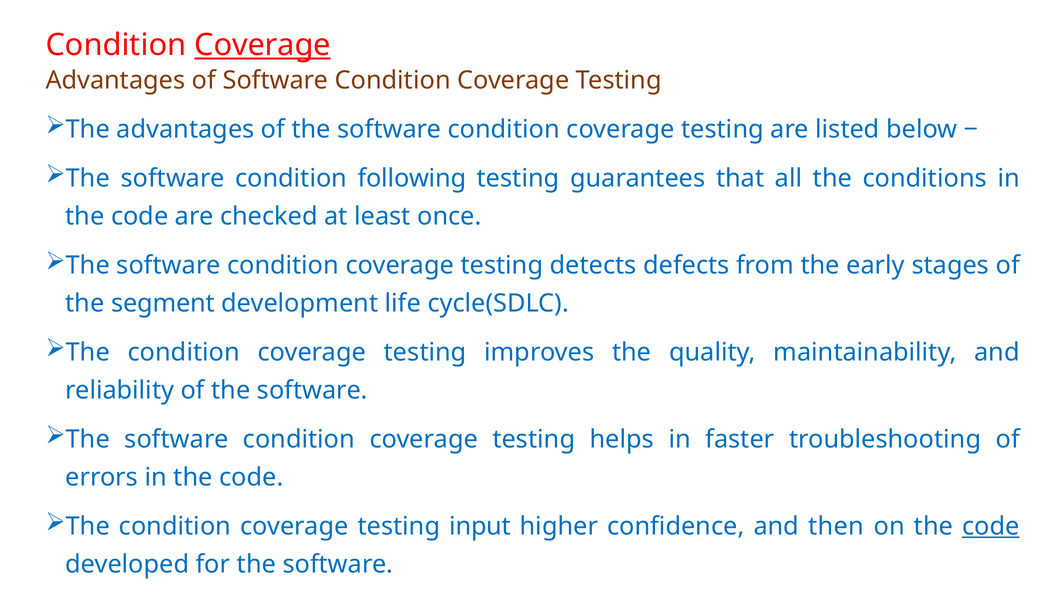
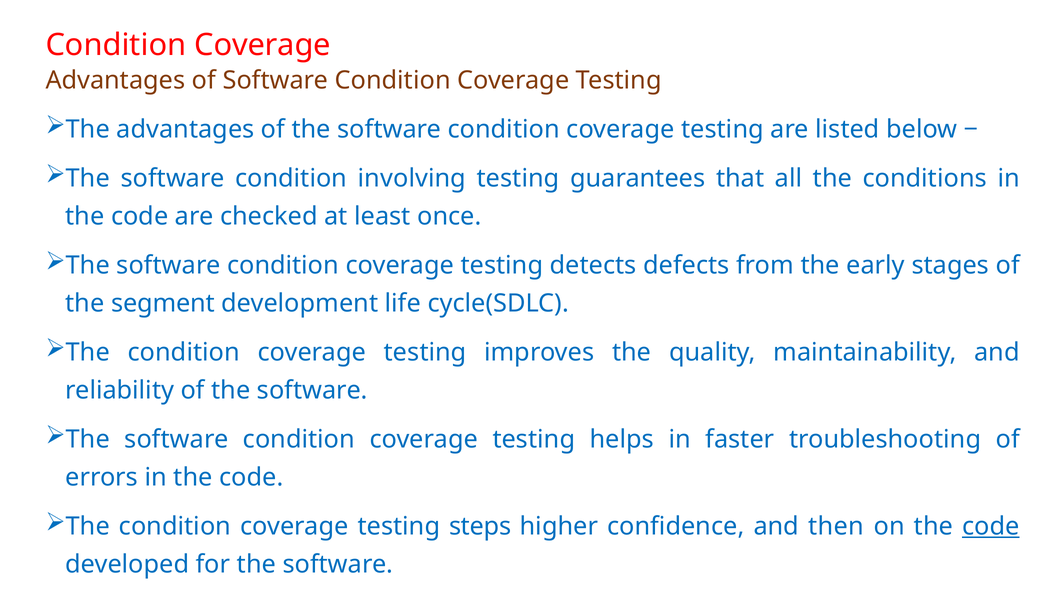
Coverage at (262, 45) underline: present -> none
following: following -> involving
input: input -> steps
